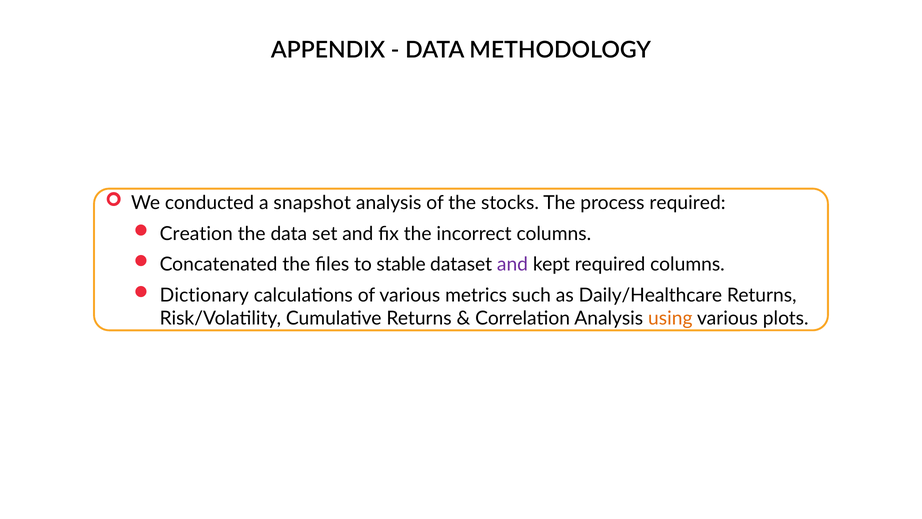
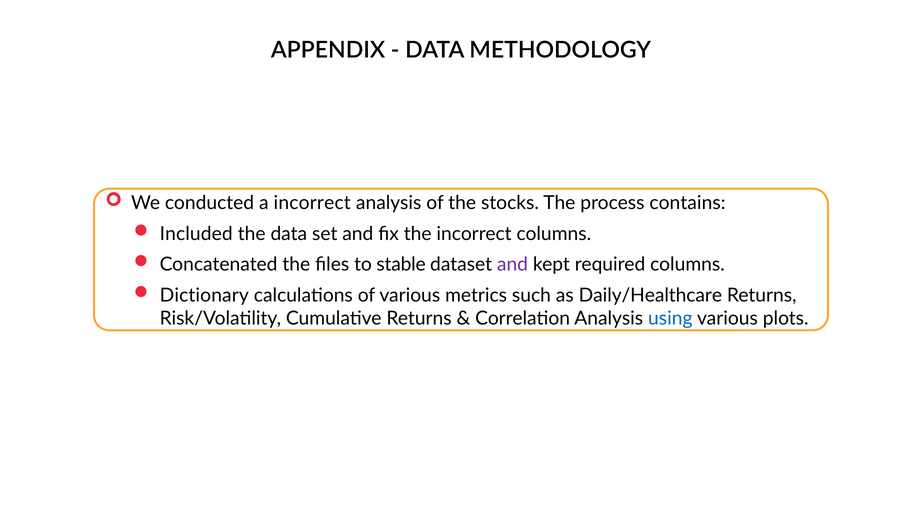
a snapshot: snapshot -> incorrect
process required: required -> contains
Creation: Creation -> Included
using colour: orange -> blue
